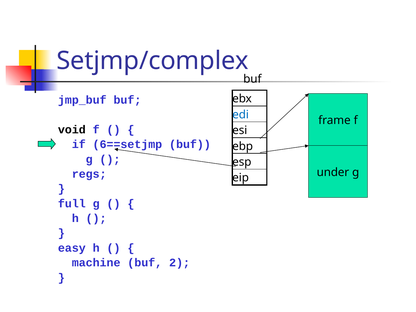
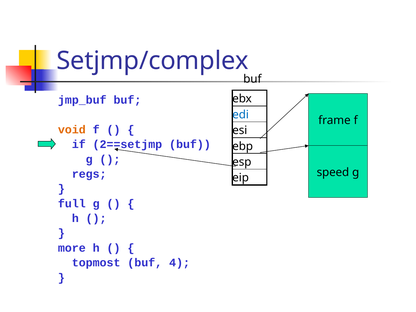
void colour: black -> orange
6==setjmp: 6==setjmp -> 2==setjmp
under: under -> speed
easy: easy -> more
machine: machine -> topmost
2: 2 -> 4
